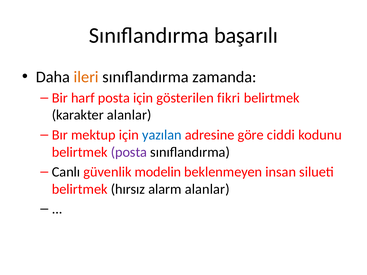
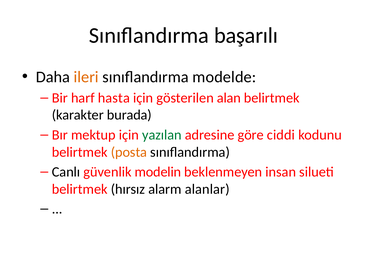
zamanda: zamanda -> modelde
harf posta: posta -> hasta
fikri: fikri -> alan
karakter alanlar: alanlar -> burada
yazılan colour: blue -> green
posta at (129, 152) colour: purple -> orange
